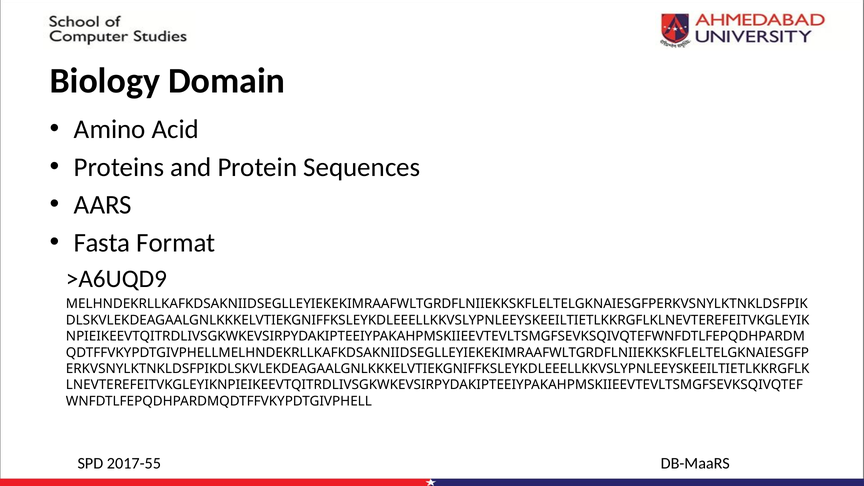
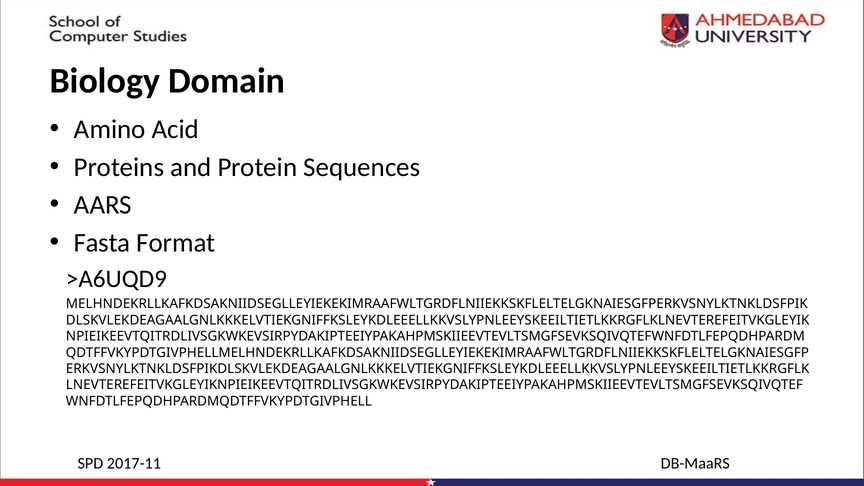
2017-55: 2017-55 -> 2017-11
